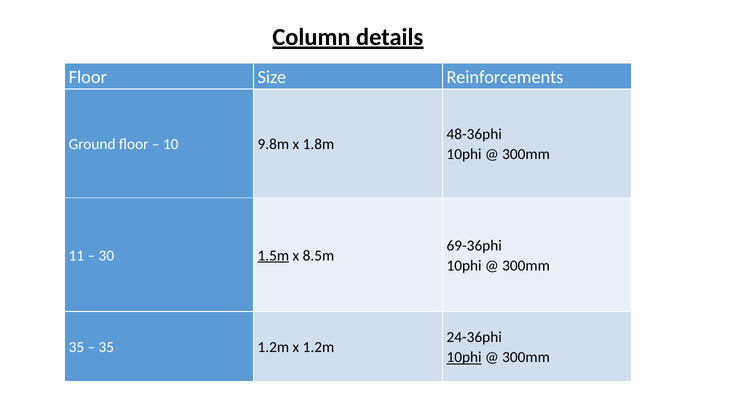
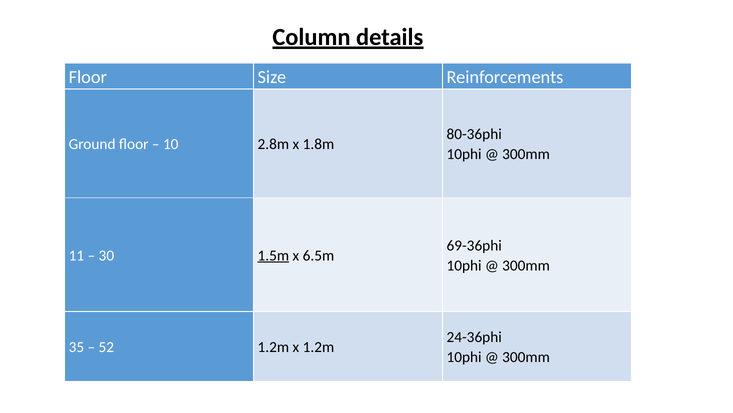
48-36phi: 48-36phi -> 80-36phi
9.8m: 9.8m -> 2.8m
8.5m: 8.5m -> 6.5m
35 at (106, 347): 35 -> 52
10phi at (464, 357) underline: present -> none
